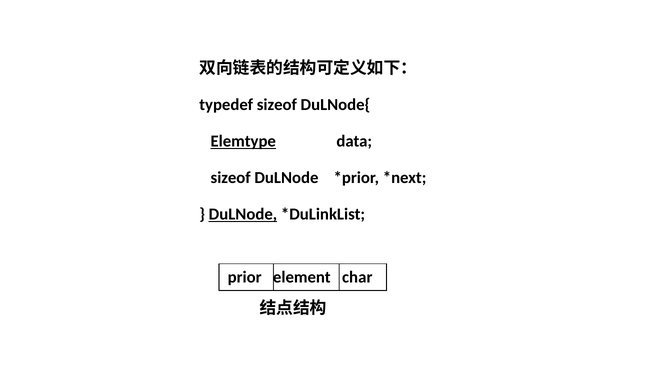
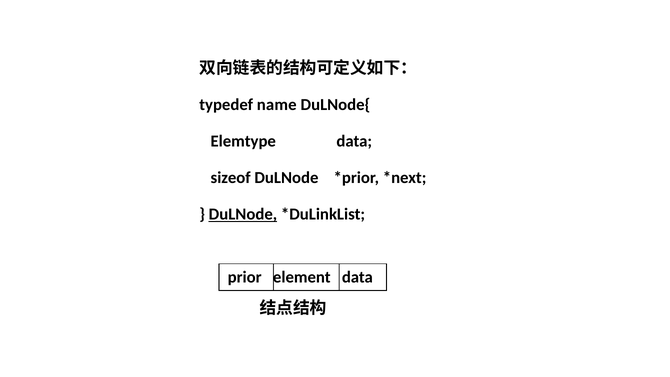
typedef sizeof: sizeof -> name
Elemtype underline: present -> none
element char: char -> data
